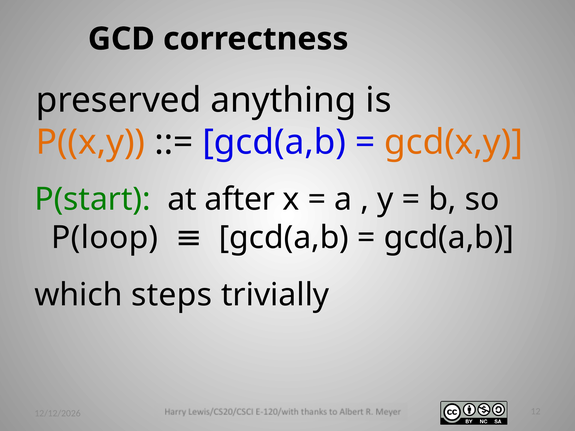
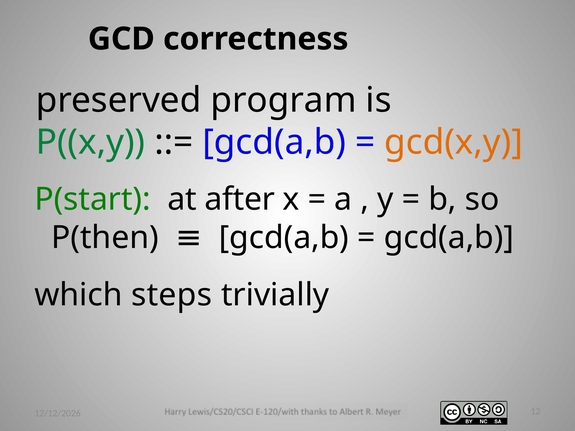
anything: anything -> program
P((x,y colour: orange -> green
P(loop: P(loop -> P(then
